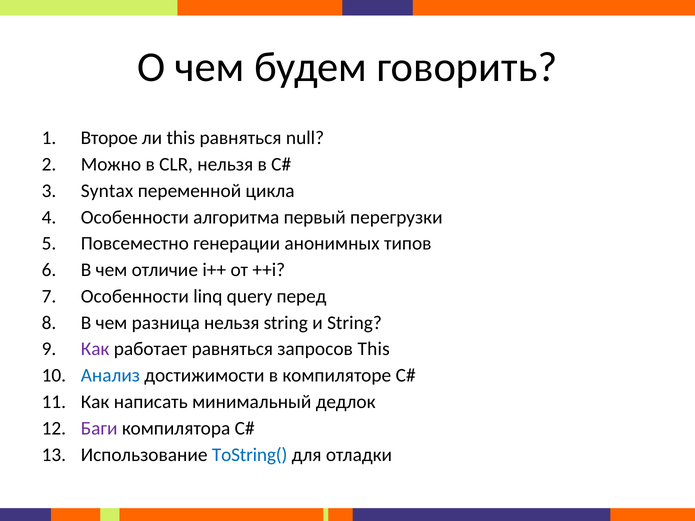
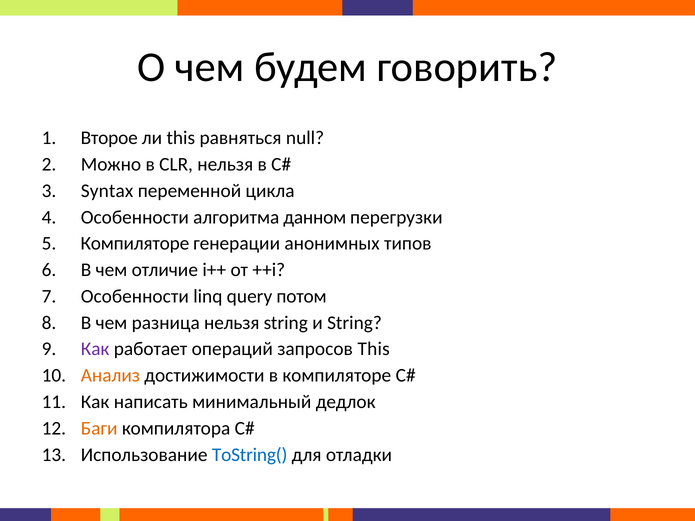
первый: первый -> данном
Повсеместно at (135, 244): Повсеместно -> Компиляторе
перед: перед -> потом
работает равняться: равняться -> операций
Анализ colour: blue -> orange
Баги colour: purple -> orange
